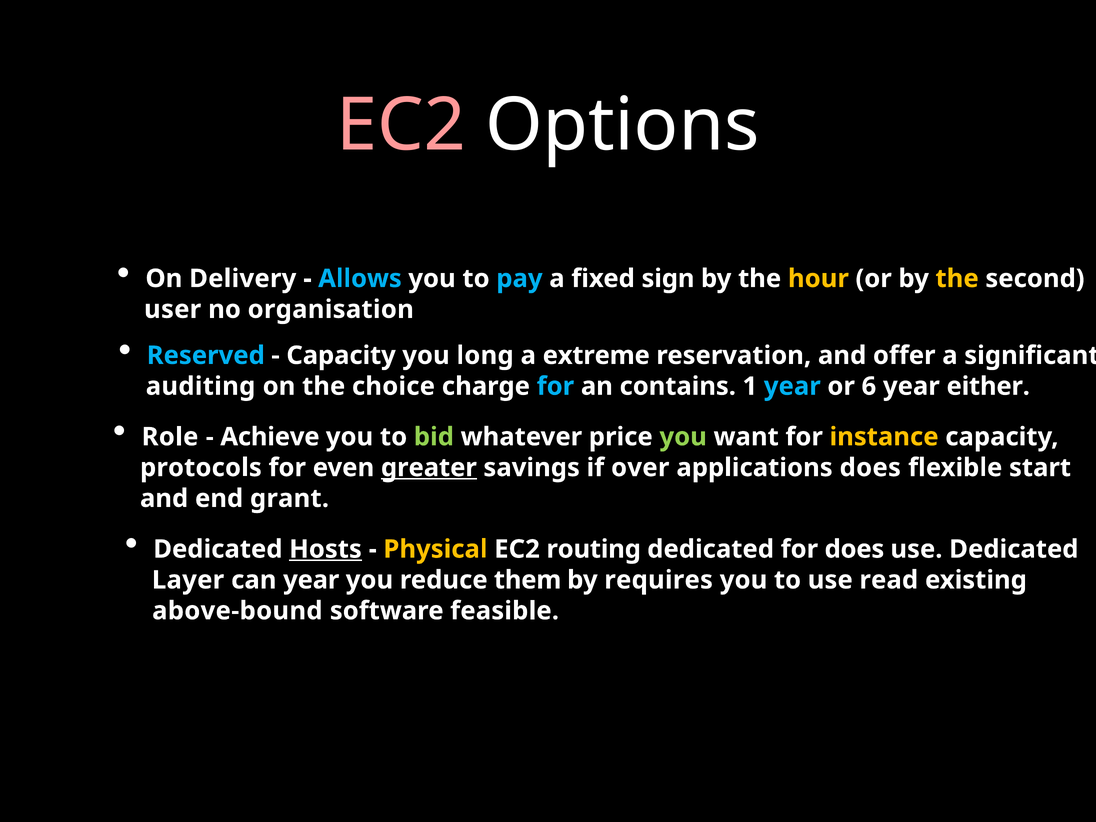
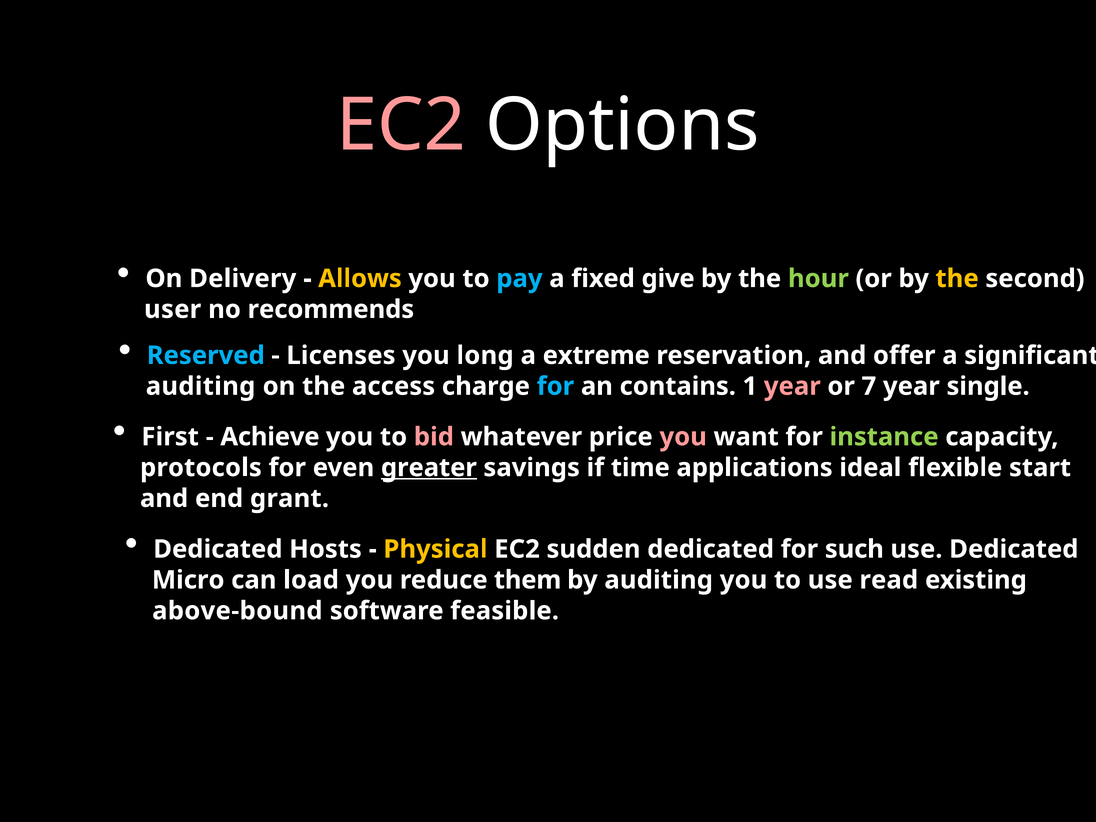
Allows colour: light blue -> yellow
sign: sign -> give
hour colour: yellow -> light green
organisation: organisation -> recommends
Capacity at (341, 355): Capacity -> Licenses
choice: choice -> access
year at (792, 386) colour: light blue -> pink
6: 6 -> 7
either: either -> single
Role: Role -> First
bid colour: light green -> pink
you at (683, 437) colour: light green -> pink
instance colour: yellow -> light green
over: over -> time
applications does: does -> ideal
Hosts underline: present -> none
routing: routing -> sudden
for does: does -> such
Layer: Layer -> Micro
can year: year -> load
by requires: requires -> auditing
